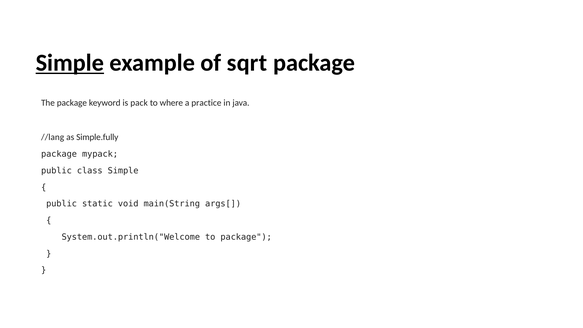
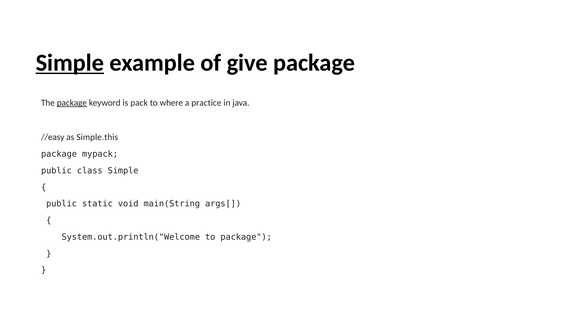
sqrt: sqrt -> give
package at (72, 103) underline: none -> present
//lang: //lang -> //easy
Simple.fully: Simple.fully -> Simple.this
